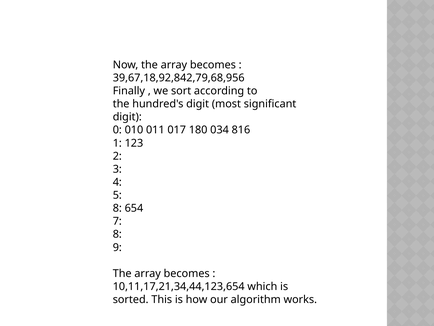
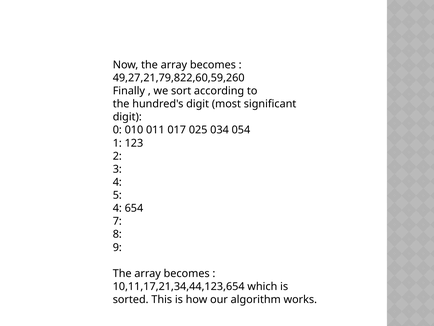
39,67,18,92,842,79,68,956: 39,67,18,92,842,79,68,956 -> 49,27,21,79,822,60,59,260
180: 180 -> 025
816: 816 -> 054
8 at (117, 208): 8 -> 4
